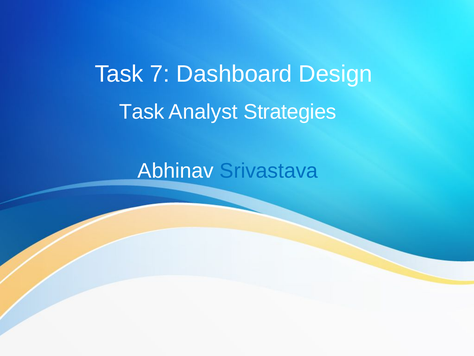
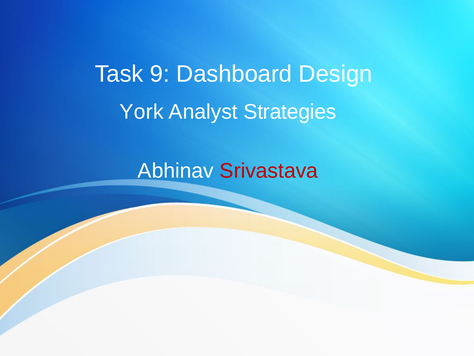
7: 7 -> 9
Task at (142, 112): Task -> York
Srivastava colour: blue -> red
